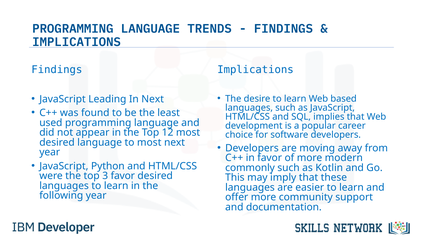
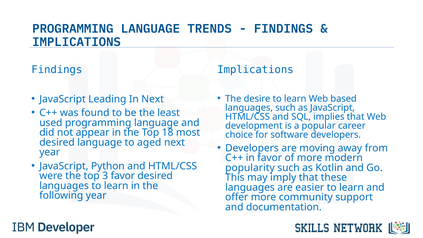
12: 12 -> 18
to most: most -> aged
commonly: commonly -> popularity
